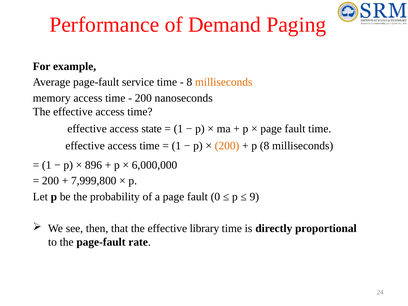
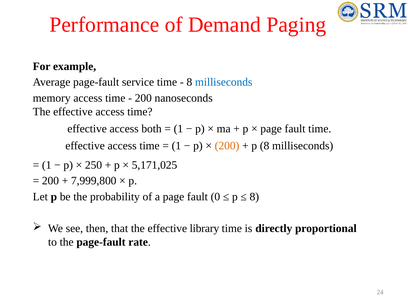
milliseconds at (224, 82) colour: orange -> blue
state: state -> both
896: 896 -> 250
6,000,000: 6,000,000 -> 5,171,025
9 at (254, 197): 9 -> 8
